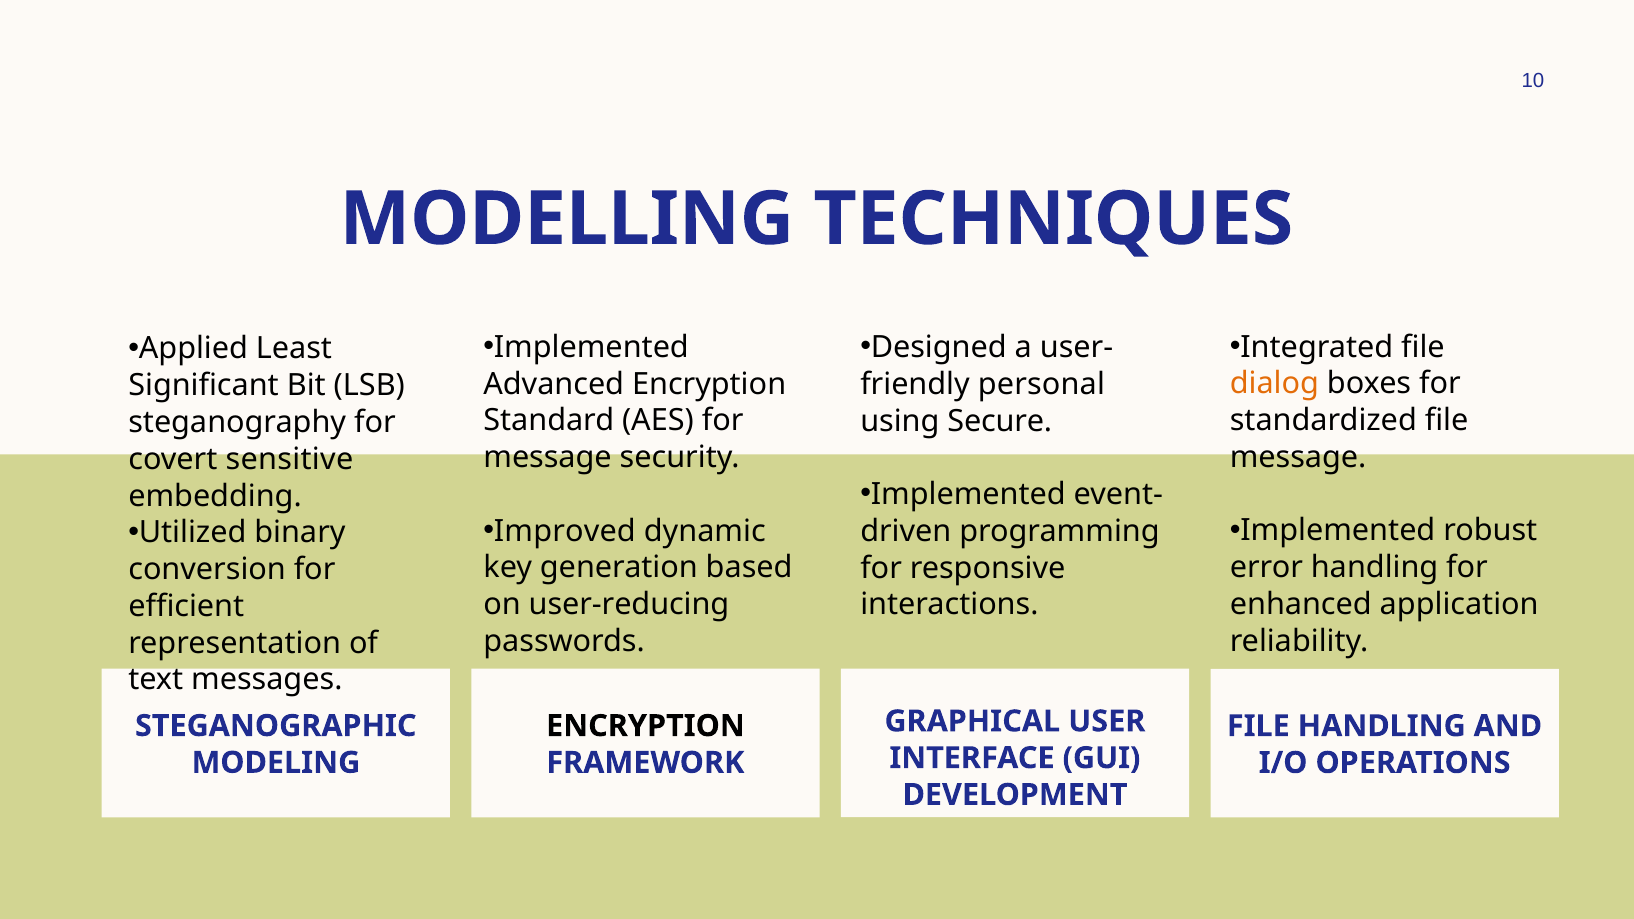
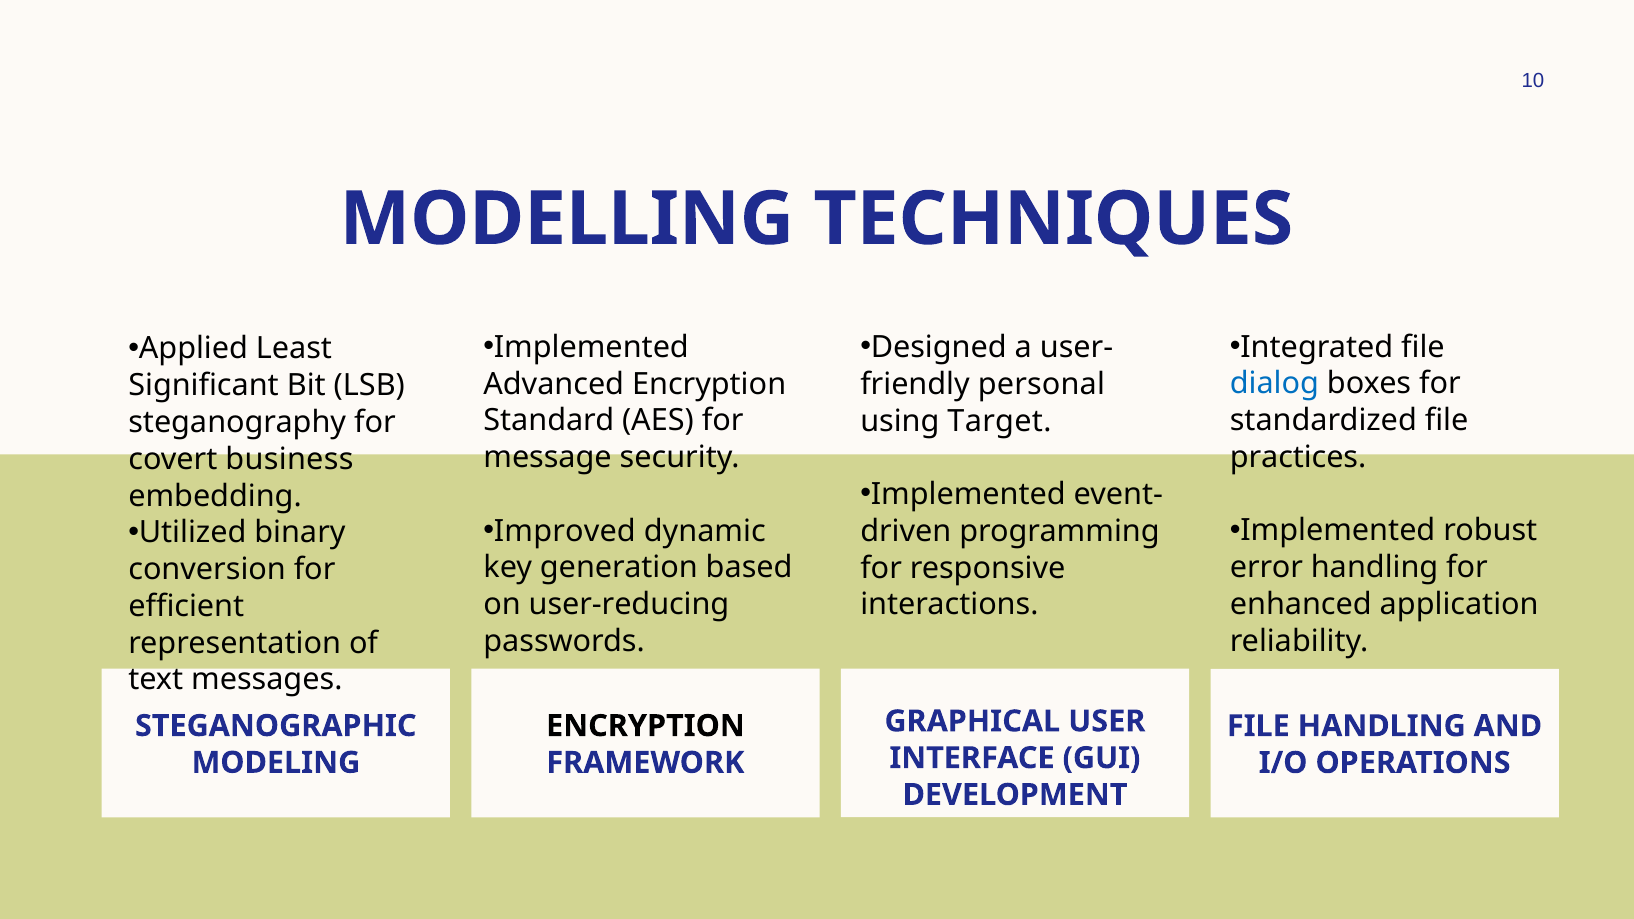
dialog colour: orange -> blue
Secure: Secure -> Target
message at (1298, 457): message -> practices
sensitive: sensitive -> business
